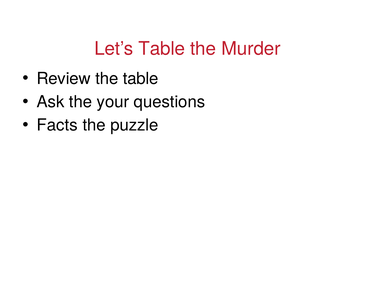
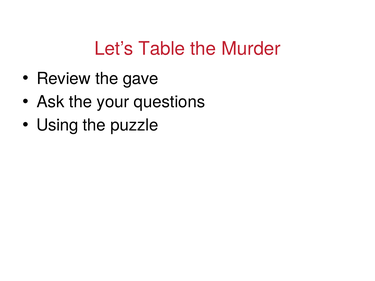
the table: table -> gave
Facts: Facts -> Using
